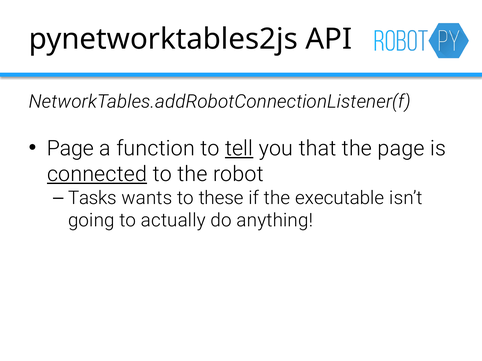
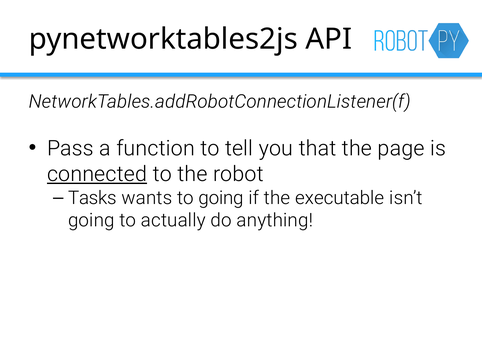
Page at (70, 149): Page -> Pass
tell underline: present -> none
to these: these -> going
